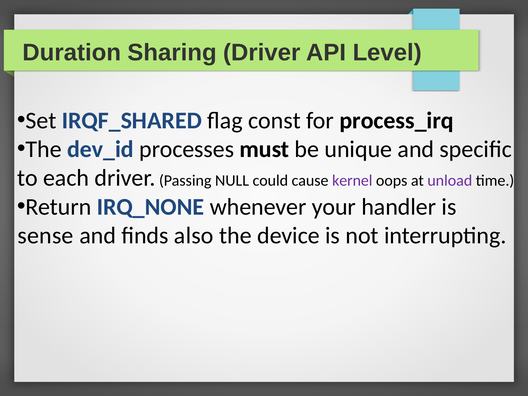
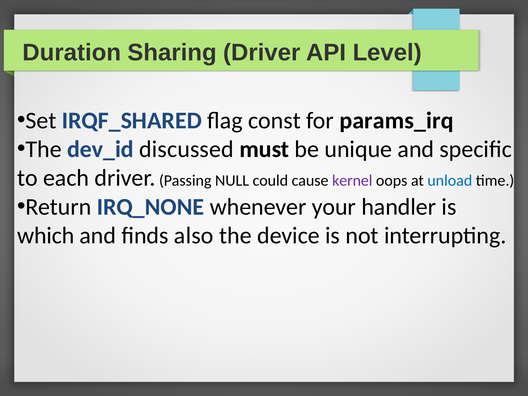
process_irq: process_irq -> params_irq
processes: processes -> discussed
unload colour: purple -> blue
sense: sense -> which
